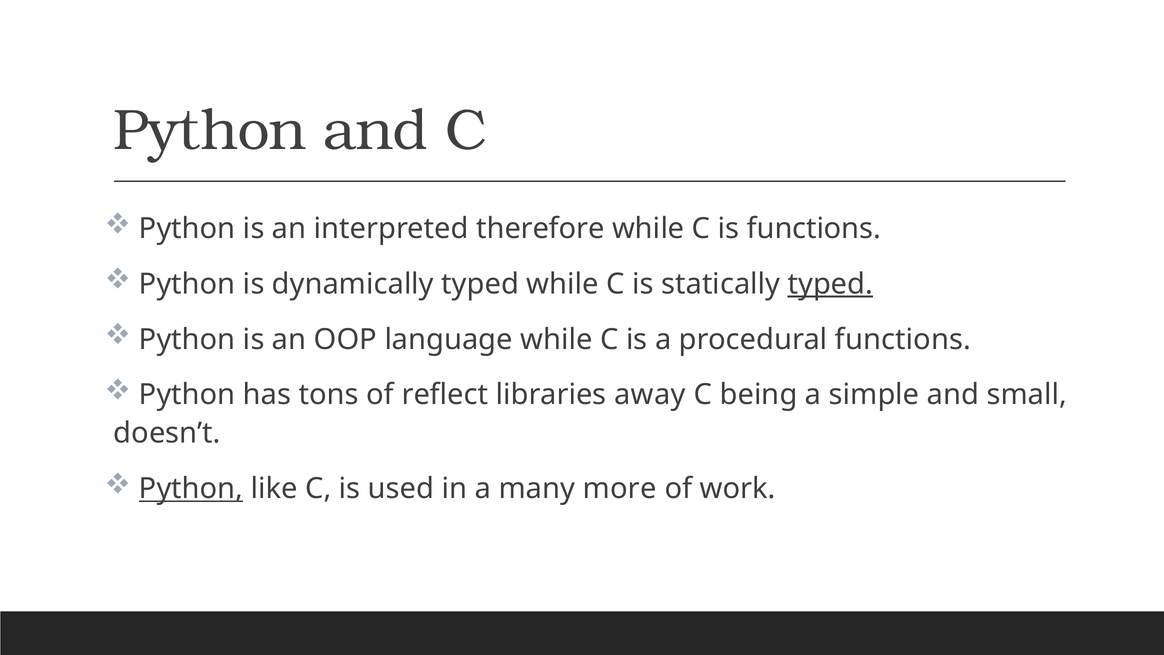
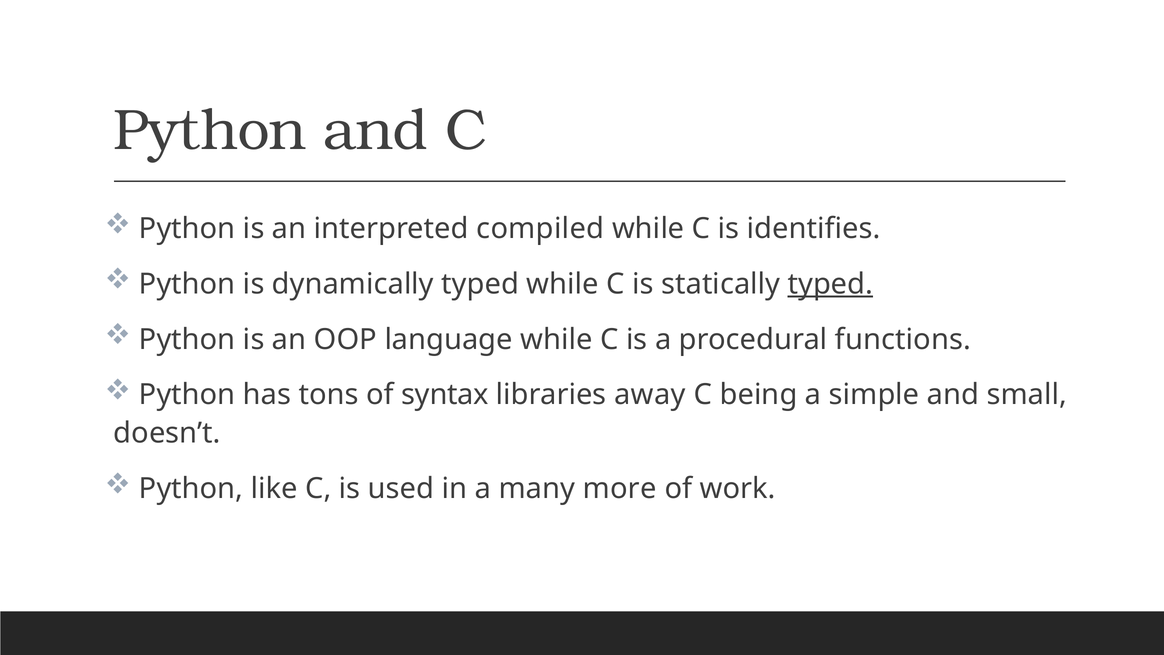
therefore: therefore -> compiled
is functions: functions -> identifies
reflect: reflect -> syntax
Python at (191, 488) underline: present -> none
